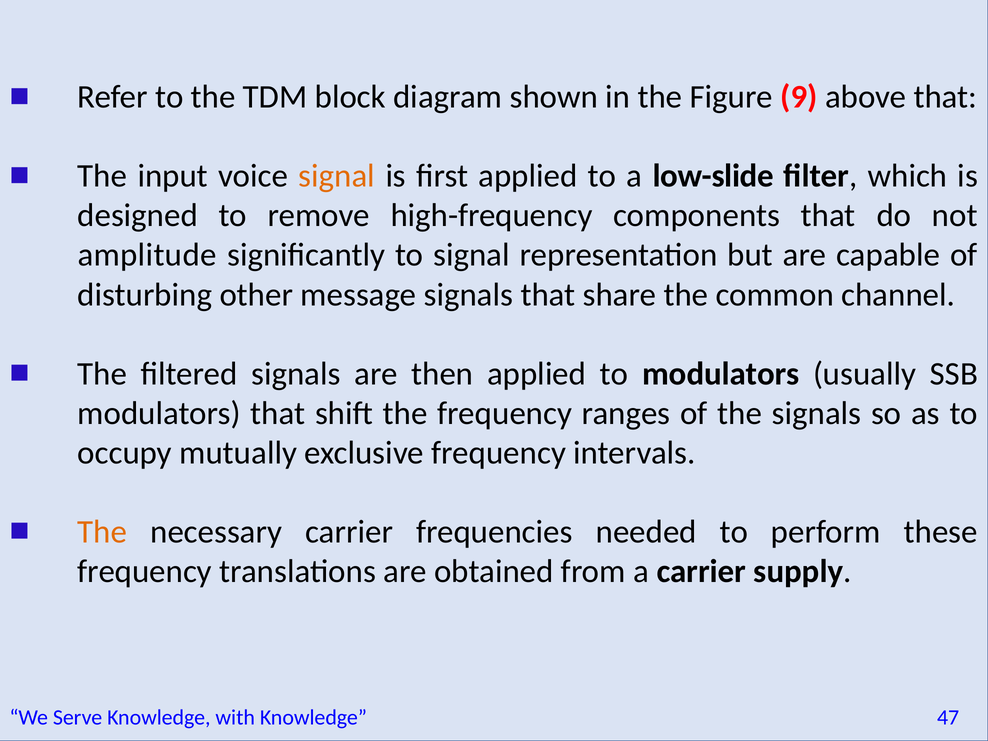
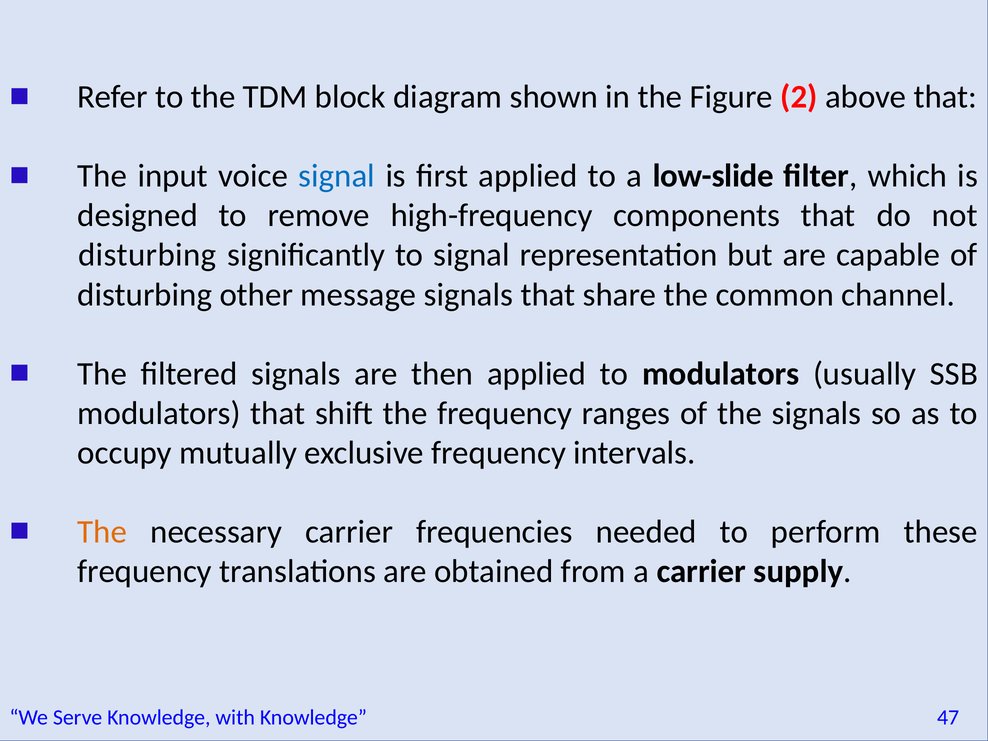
9: 9 -> 2
signal at (337, 176) colour: orange -> blue
amplitude at (147, 255): amplitude -> disturbing
